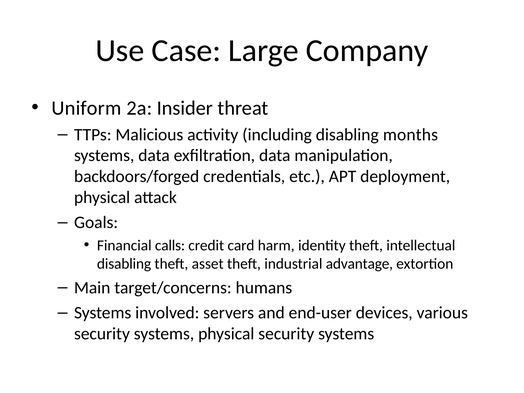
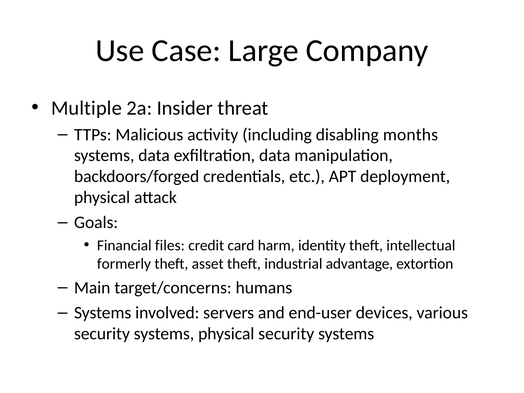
Uniform: Uniform -> Multiple
calls: calls -> files
disabling at (124, 264): disabling -> formerly
